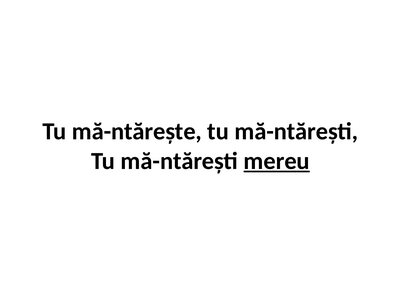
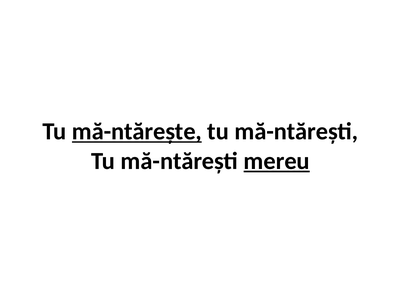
mă-ntăreşte underline: none -> present
